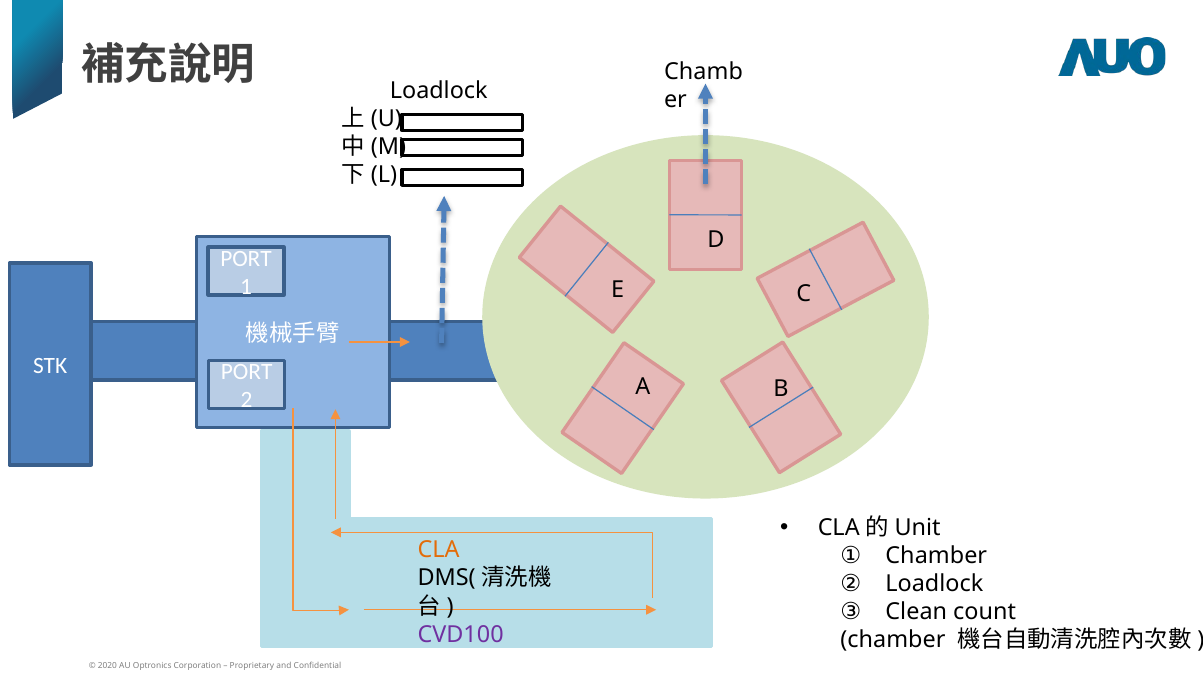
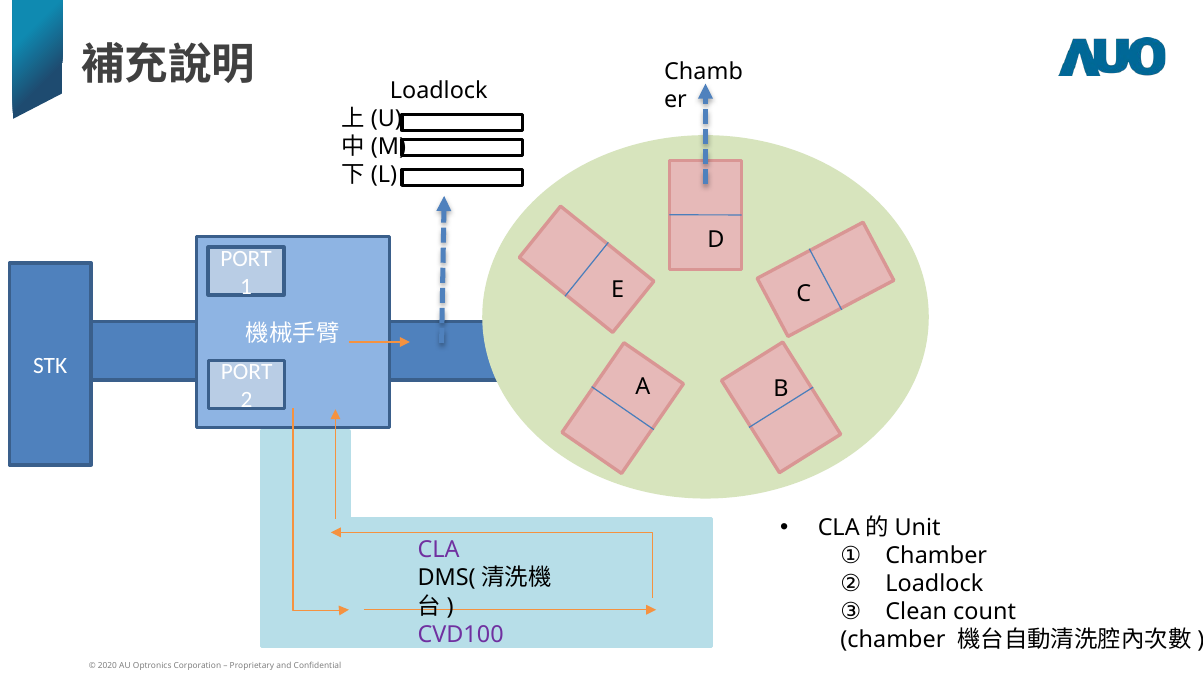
CLA colour: orange -> purple
